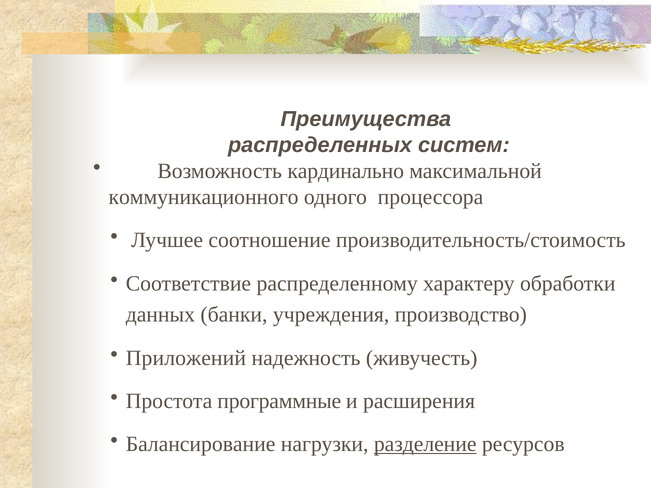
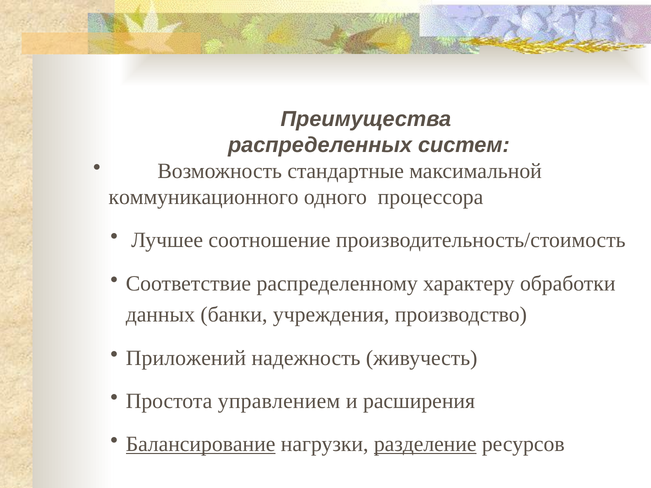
кардинально: кардинально -> стандартные
программные: программные -> управлением
Балансирование underline: none -> present
